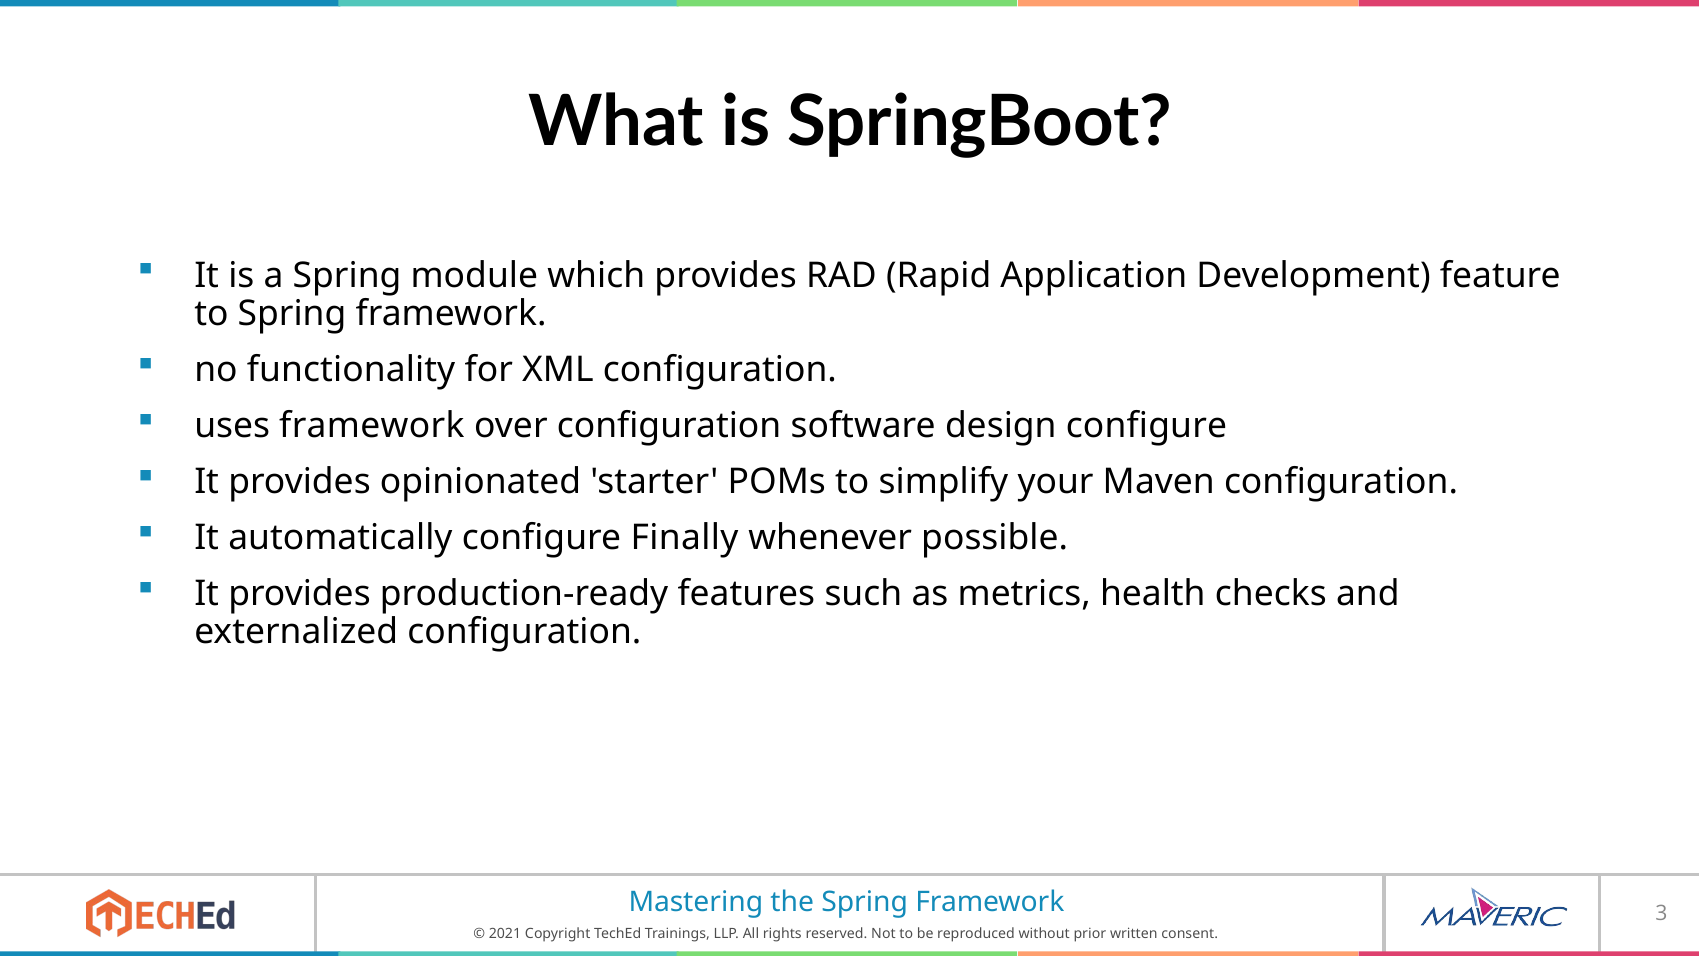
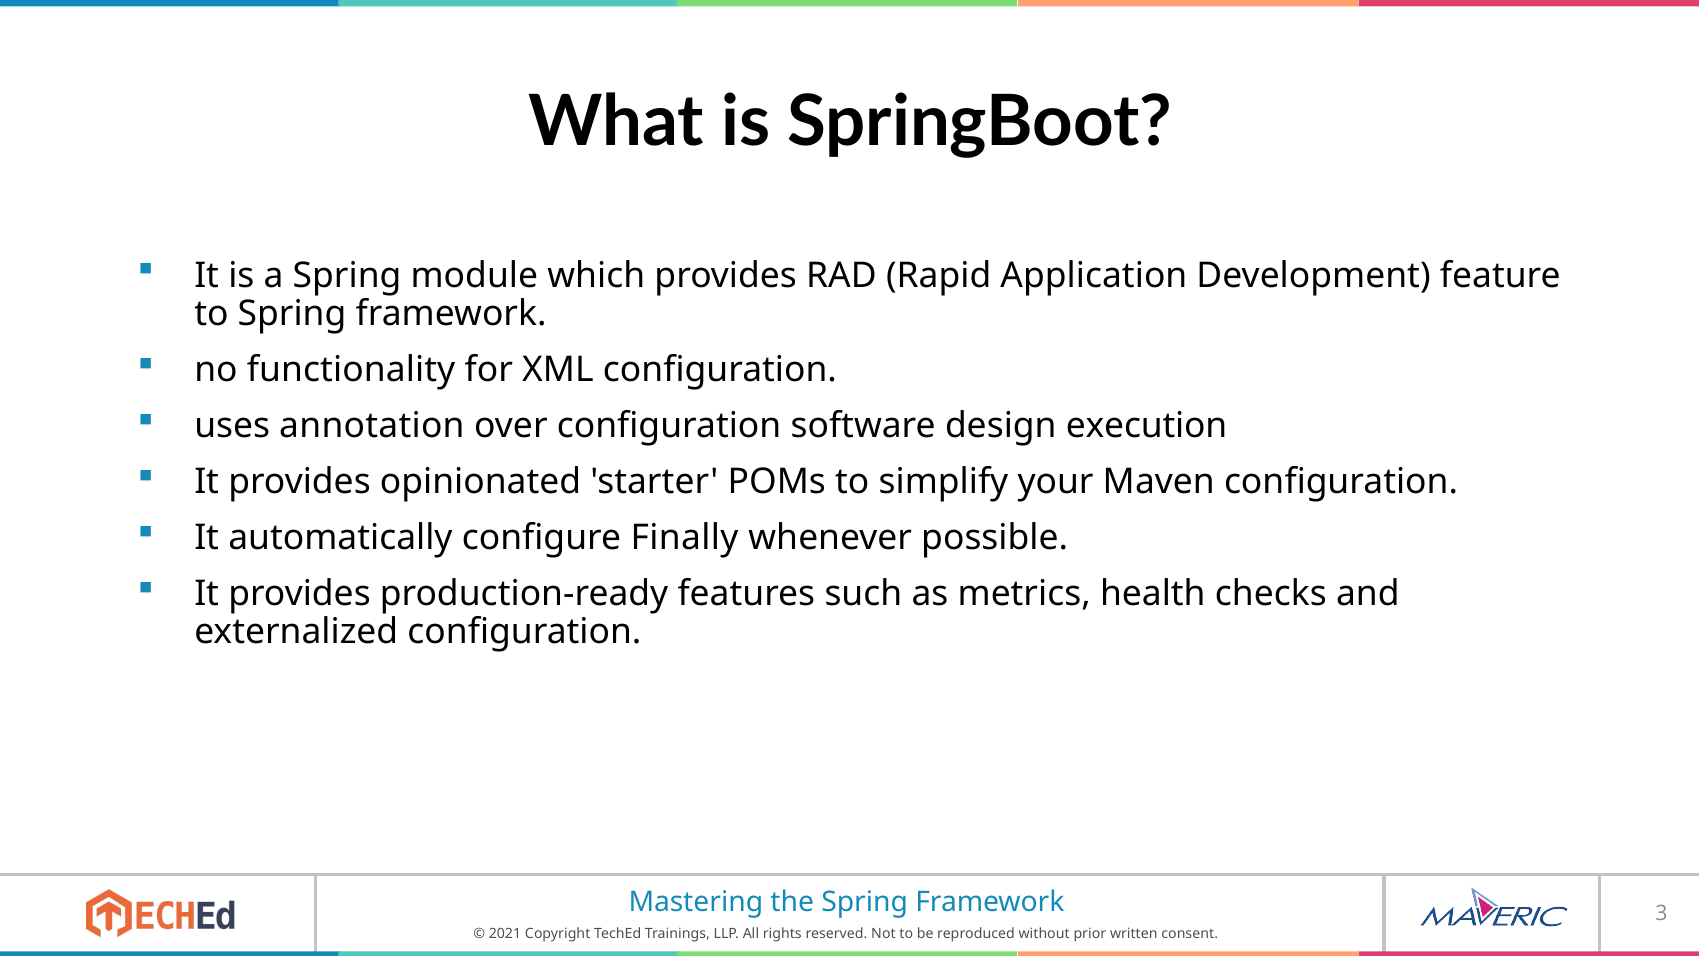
uses framework: framework -> annotation
design configure: configure -> execution
